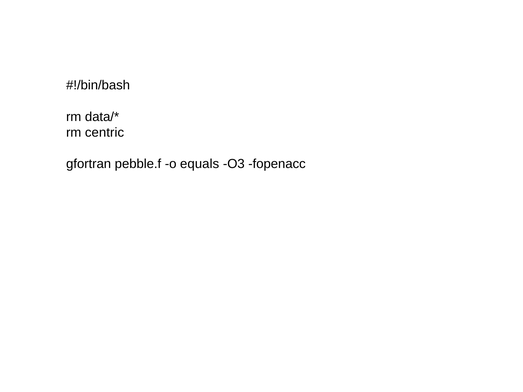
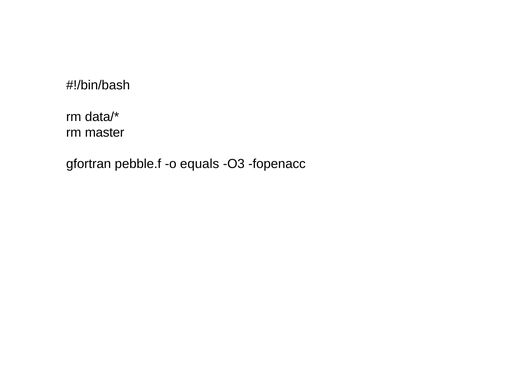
centric: centric -> master
